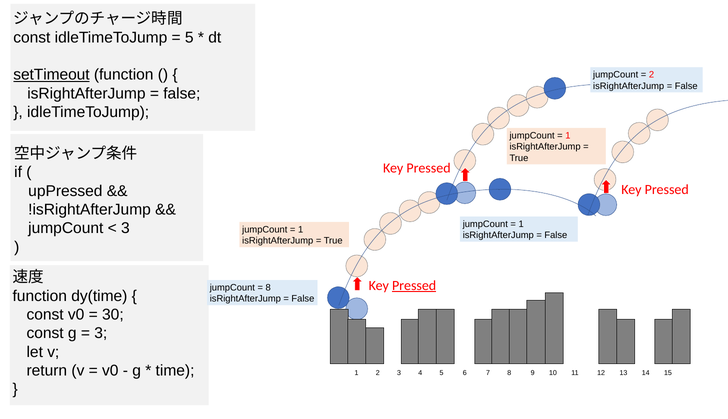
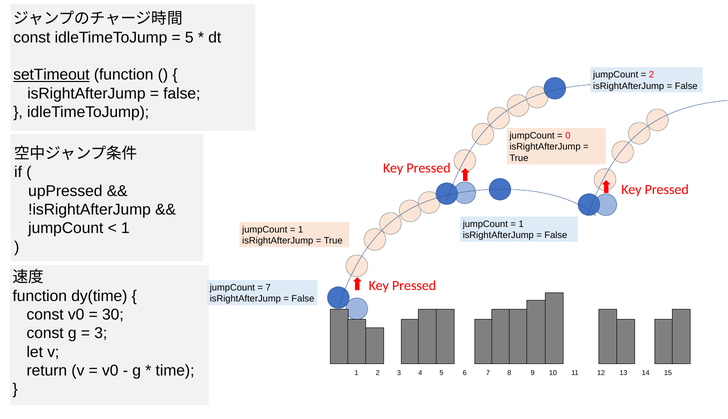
1 at (568, 136): 1 -> 0
3 at (125, 228): 3 -> 1
Pressed at (414, 286) underline: present -> none
8 at (268, 288): 8 -> 7
